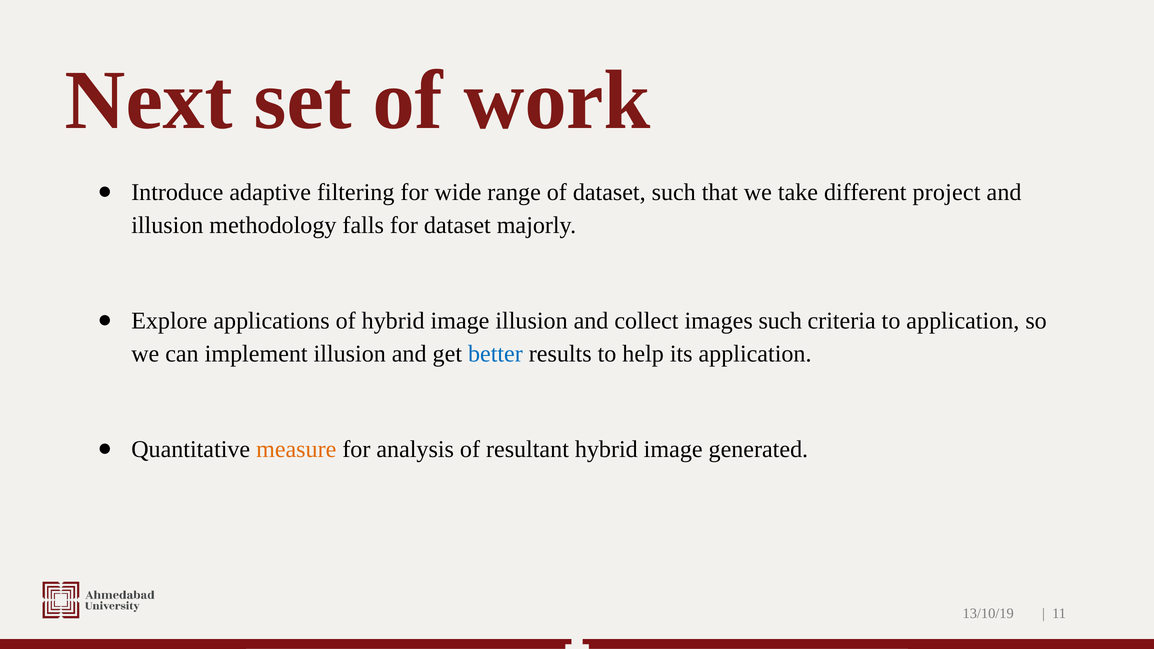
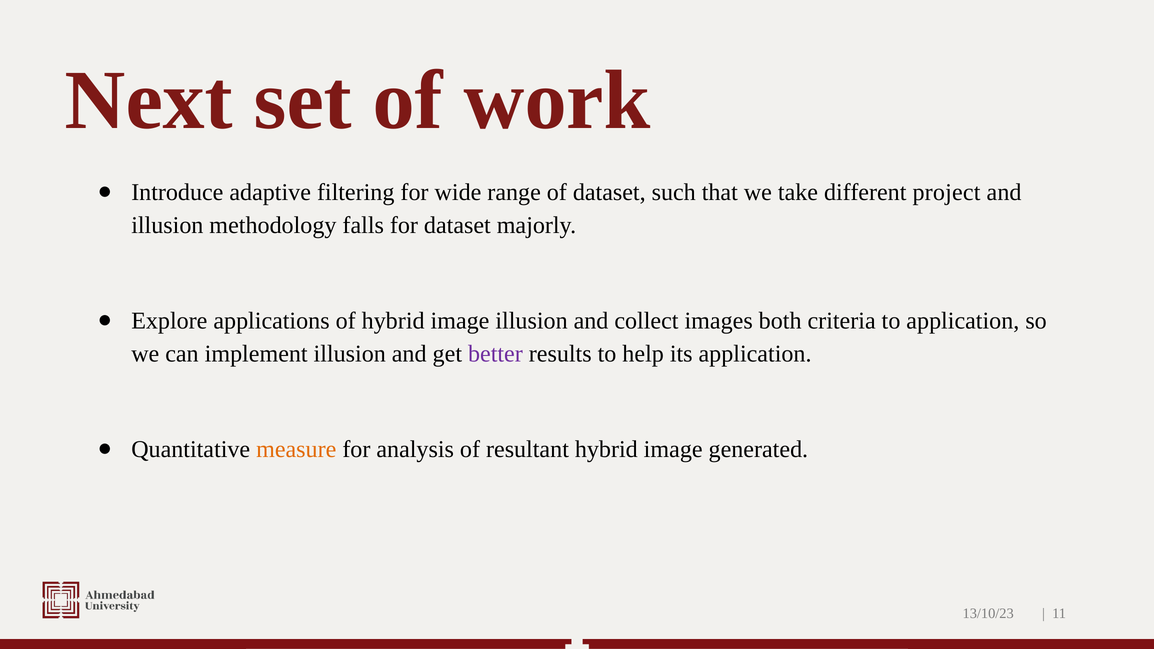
images such: such -> both
better colour: blue -> purple
13/10/19: 13/10/19 -> 13/10/23
